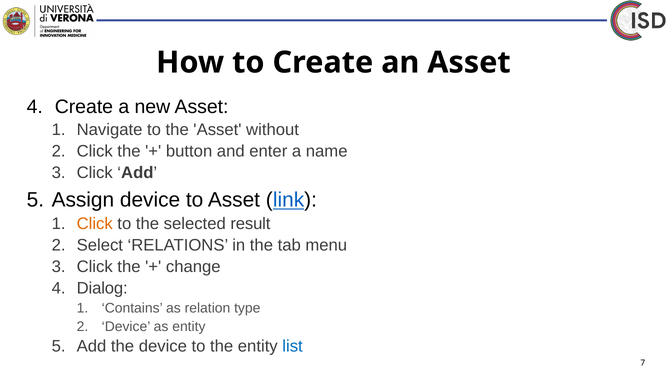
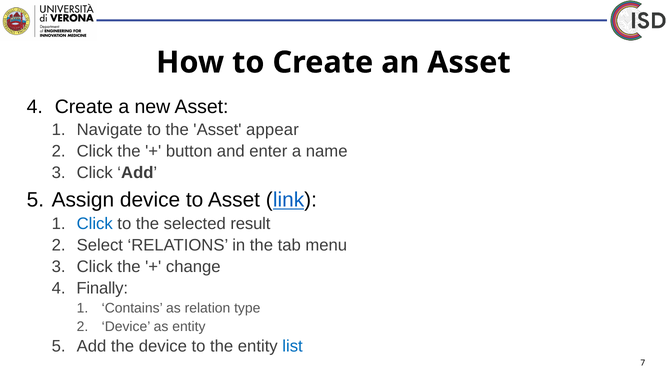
without: without -> appear
Click at (95, 224) colour: orange -> blue
Dialog: Dialog -> Finally
